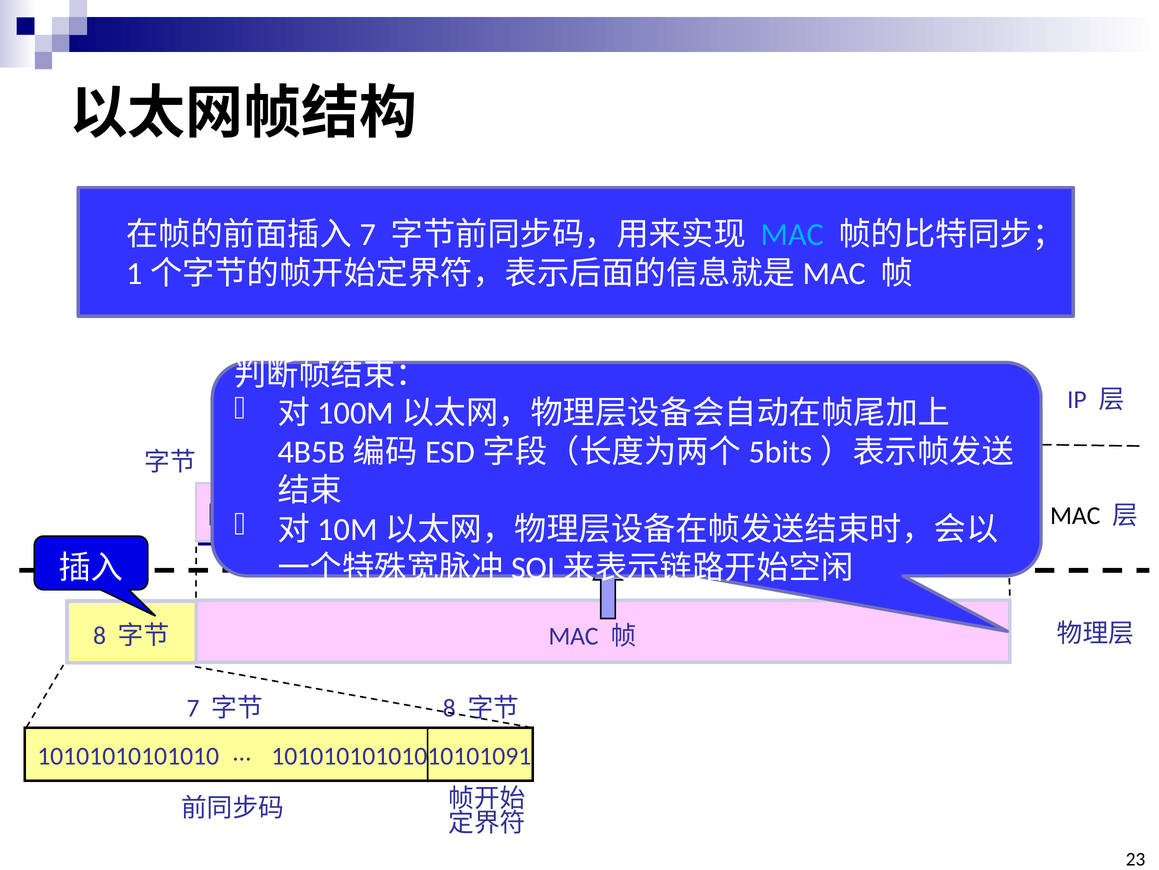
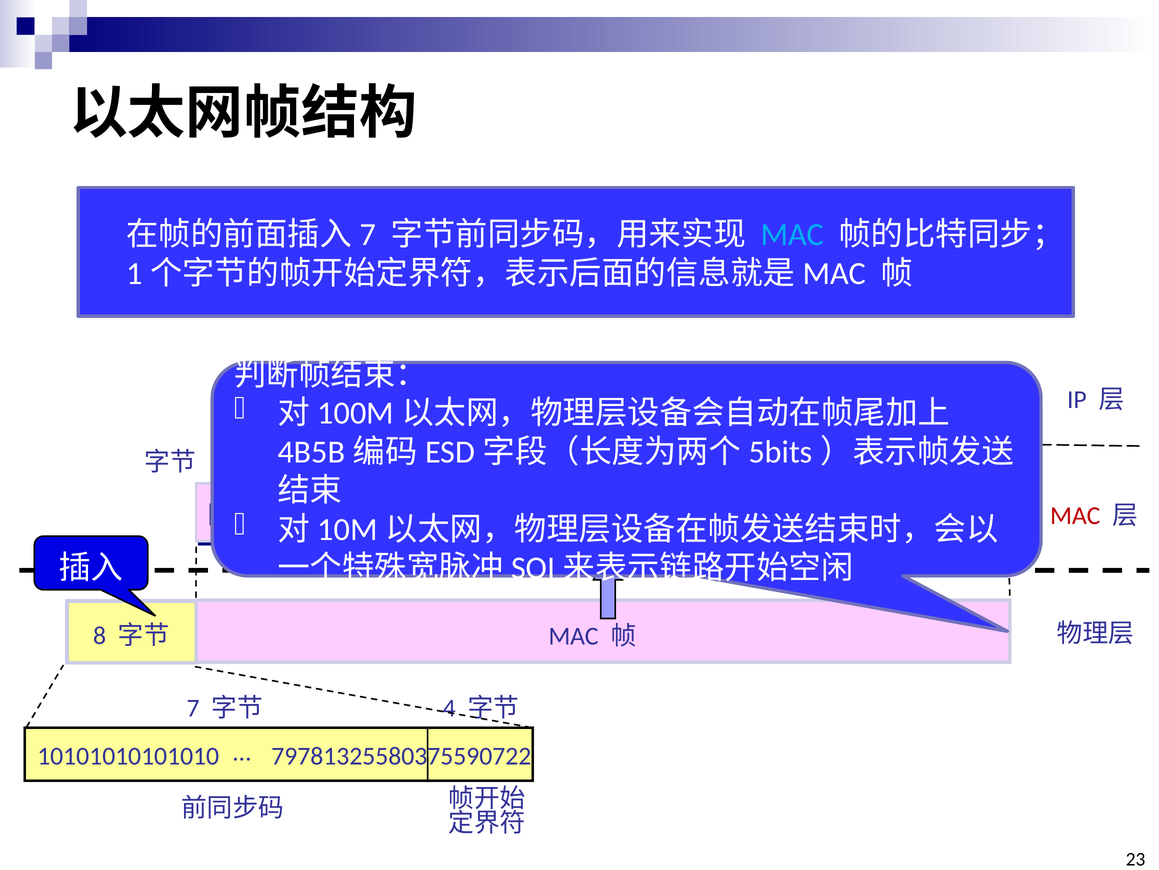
MAC at (1075, 515) colour: black -> red
8 at (449, 707): 8 -> 4
10101010101010101091: 10101010101010101091 -> 79781325580375590722
